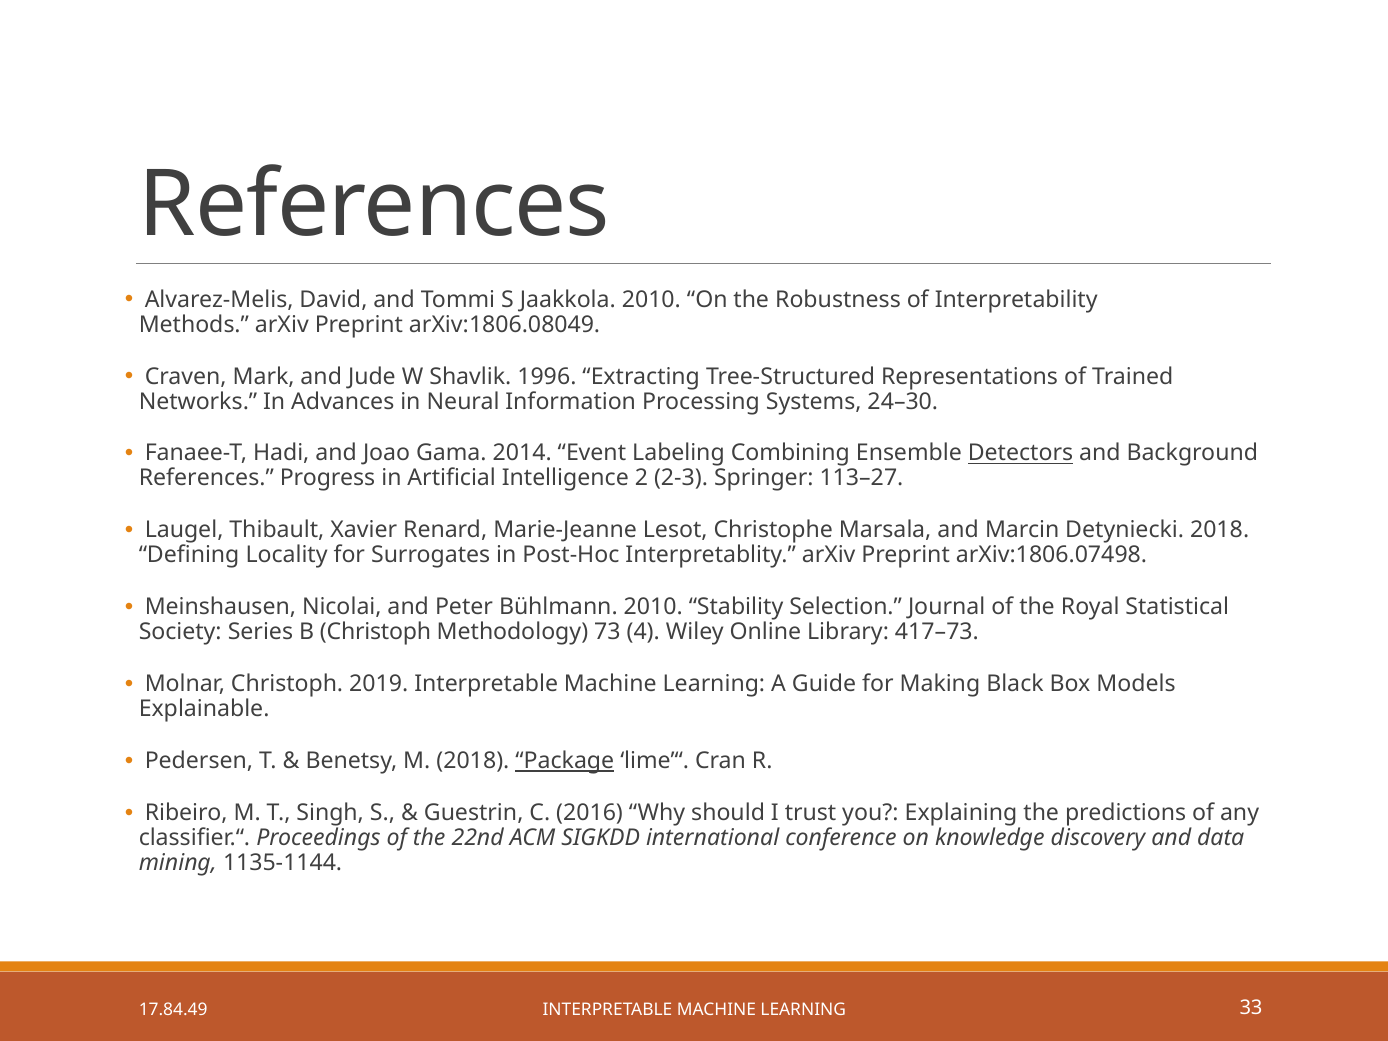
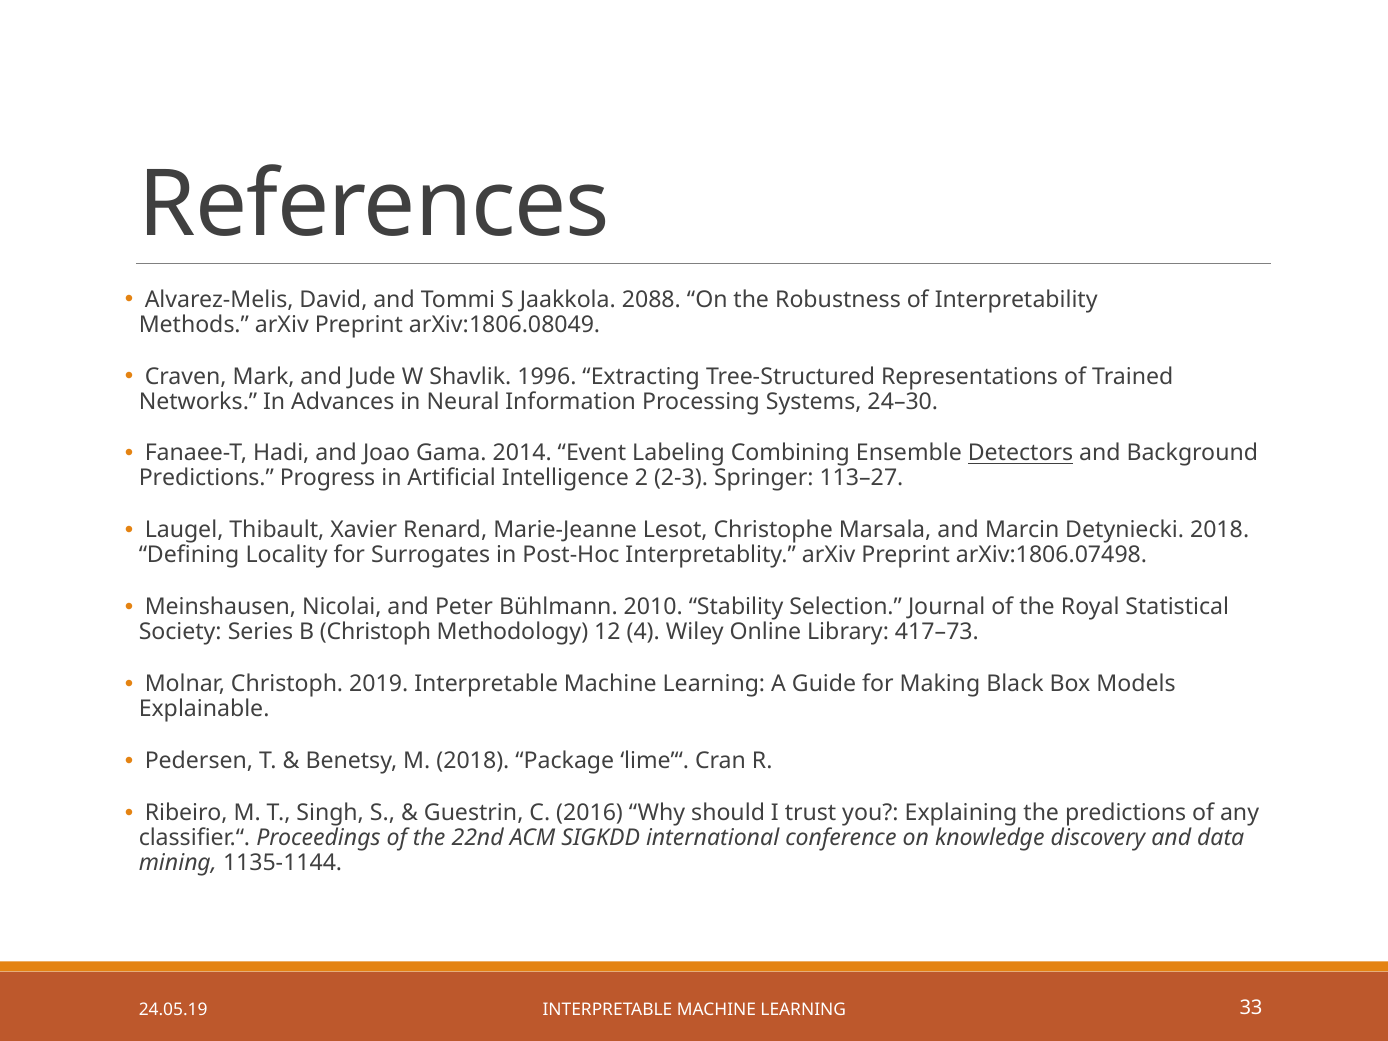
Jaakkola 2010: 2010 -> 2088
References at (206, 478): References -> Predictions
73: 73 -> 12
Package underline: present -> none
17.84.49: 17.84.49 -> 24.05.19
